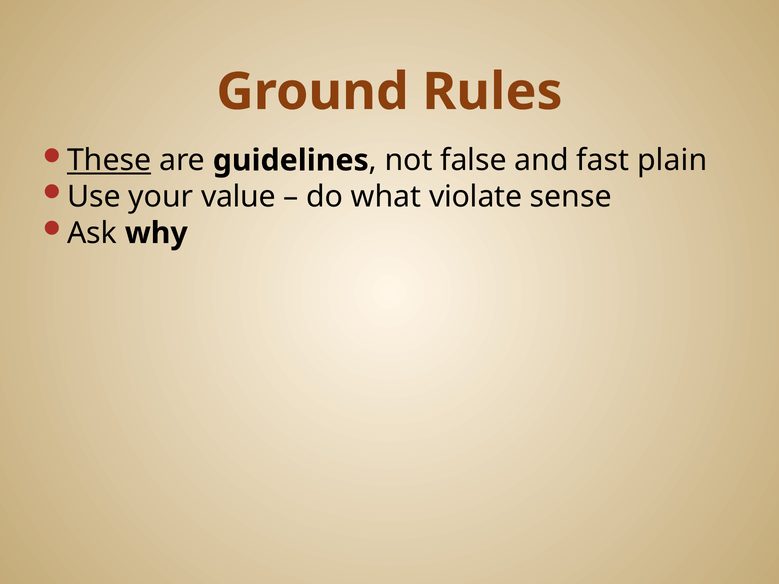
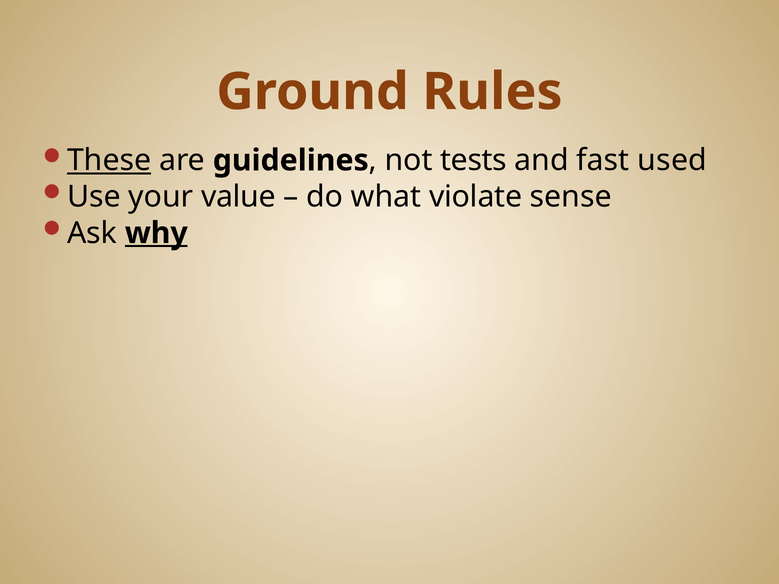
false: false -> tests
plain: plain -> used
why underline: none -> present
